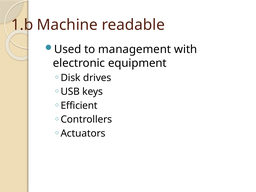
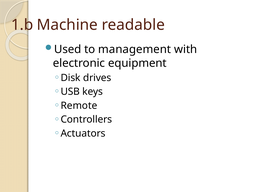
Efficient: Efficient -> Remote
